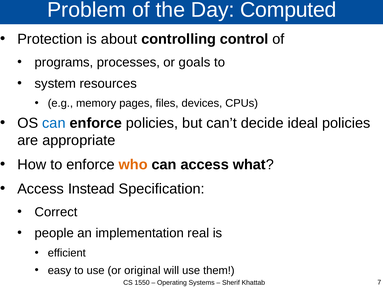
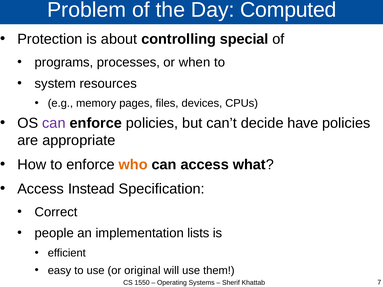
control: control -> special
goals: goals -> when
can at (54, 123) colour: blue -> purple
ideal: ideal -> have
real: real -> lists
